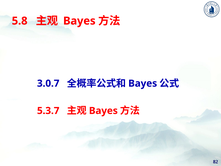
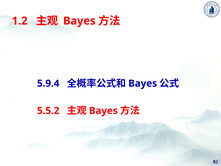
5.8: 5.8 -> 1.2
3.0.7: 3.0.7 -> 5.9.4
5.3.7: 5.3.7 -> 5.5.2
